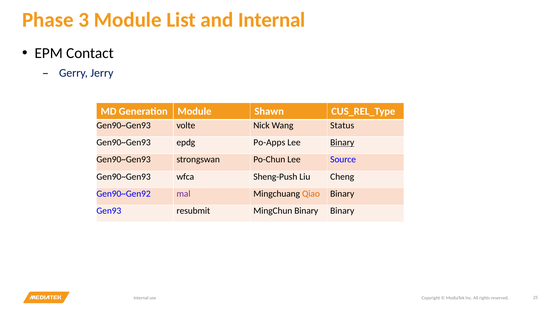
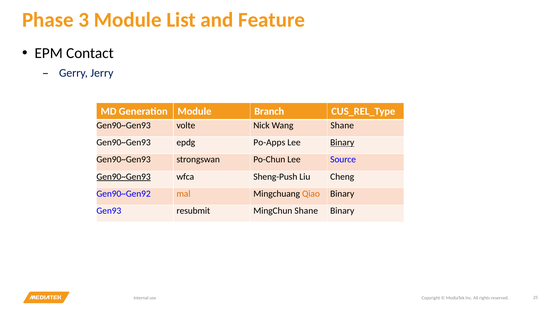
and Internal: Internal -> Feature
Shawn: Shawn -> Branch
Wang Status: Status -> Shane
Gen90~Gen93 at (124, 177) underline: none -> present
mal colour: purple -> orange
MingChun Binary: Binary -> Shane
